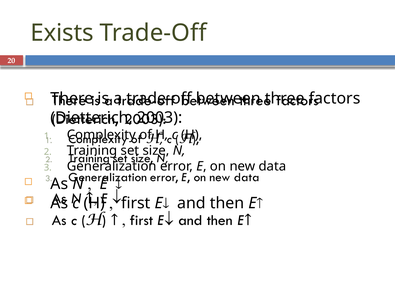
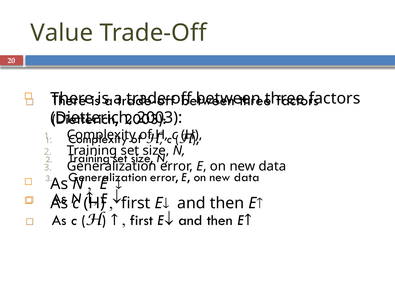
Exists: Exists -> Value
